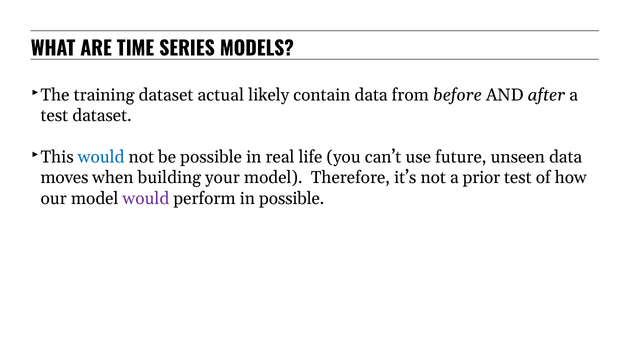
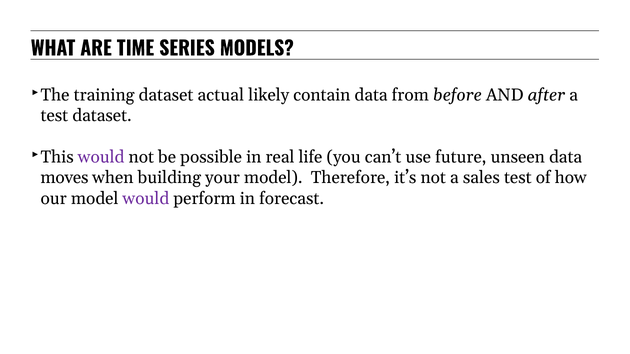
would at (101, 157) colour: blue -> purple
prior: prior -> sales
in possible: possible -> forecast
